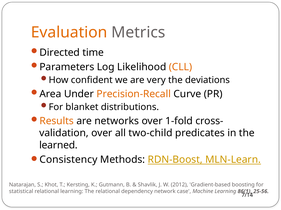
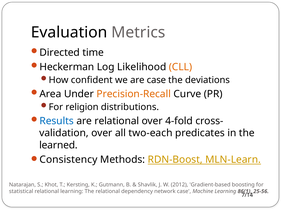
Evaluation colour: orange -> black
Parameters: Parameters -> Heckerman
are very: very -> case
blanket: blanket -> religion
Results colour: orange -> blue
are networks: networks -> relational
1-fold: 1-fold -> 4-fold
two-child: two-child -> two-each
